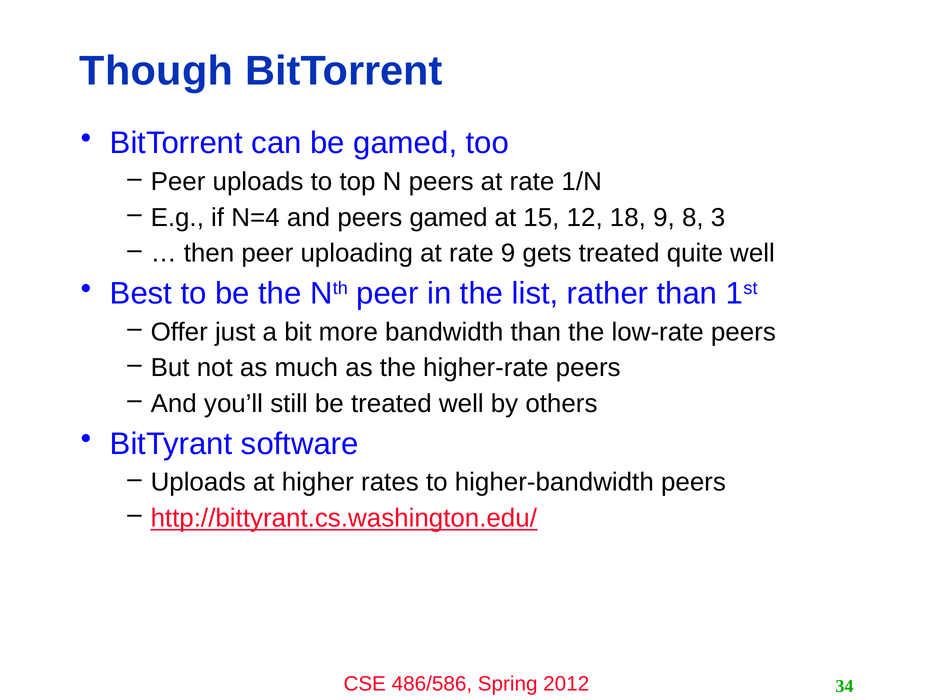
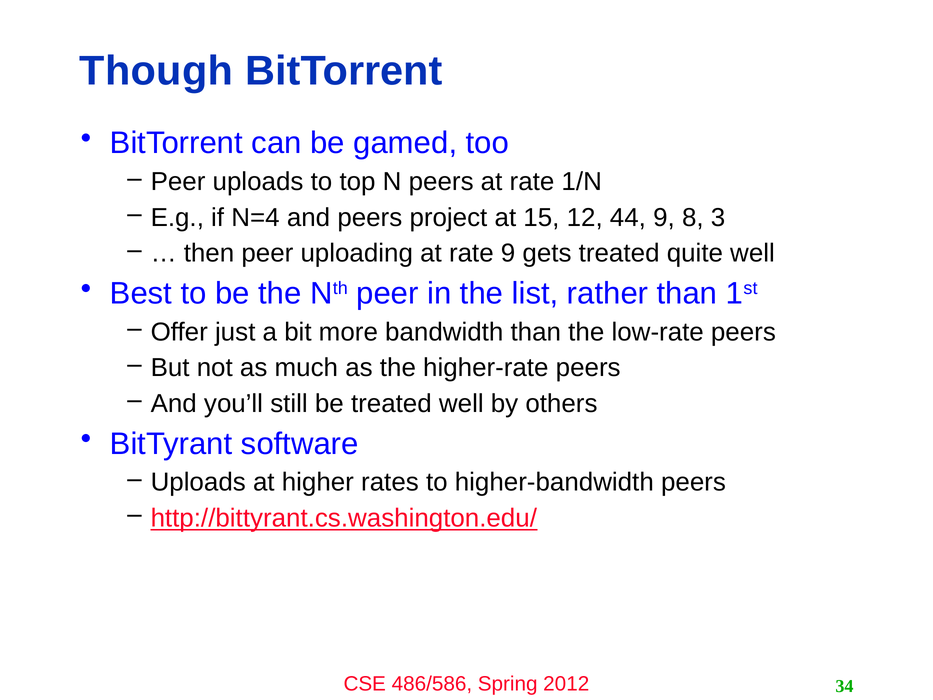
peers gamed: gamed -> project
18: 18 -> 44
